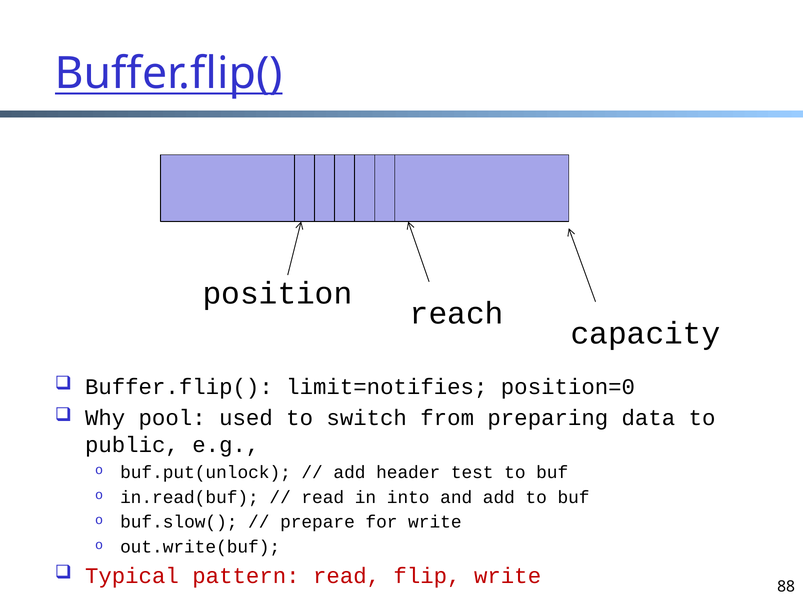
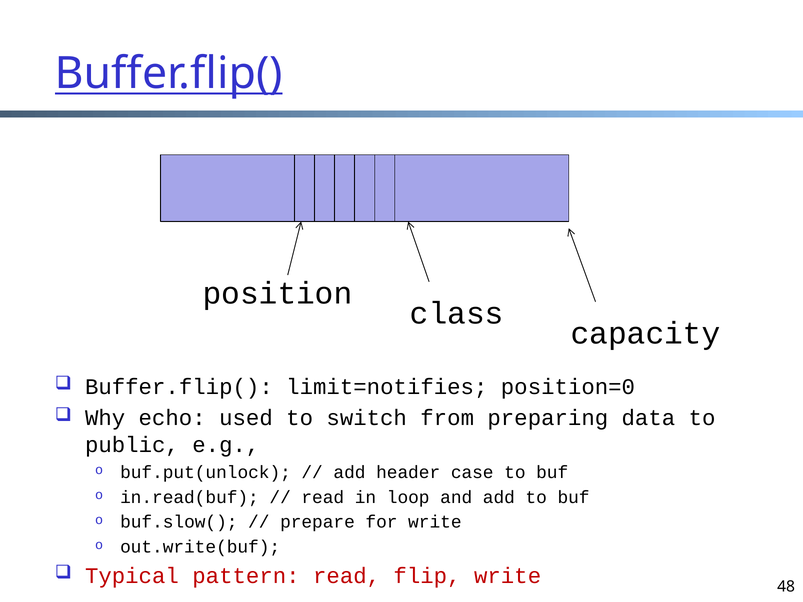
reach: reach -> class
pool: pool -> echo
test: test -> case
into: into -> loop
88: 88 -> 48
